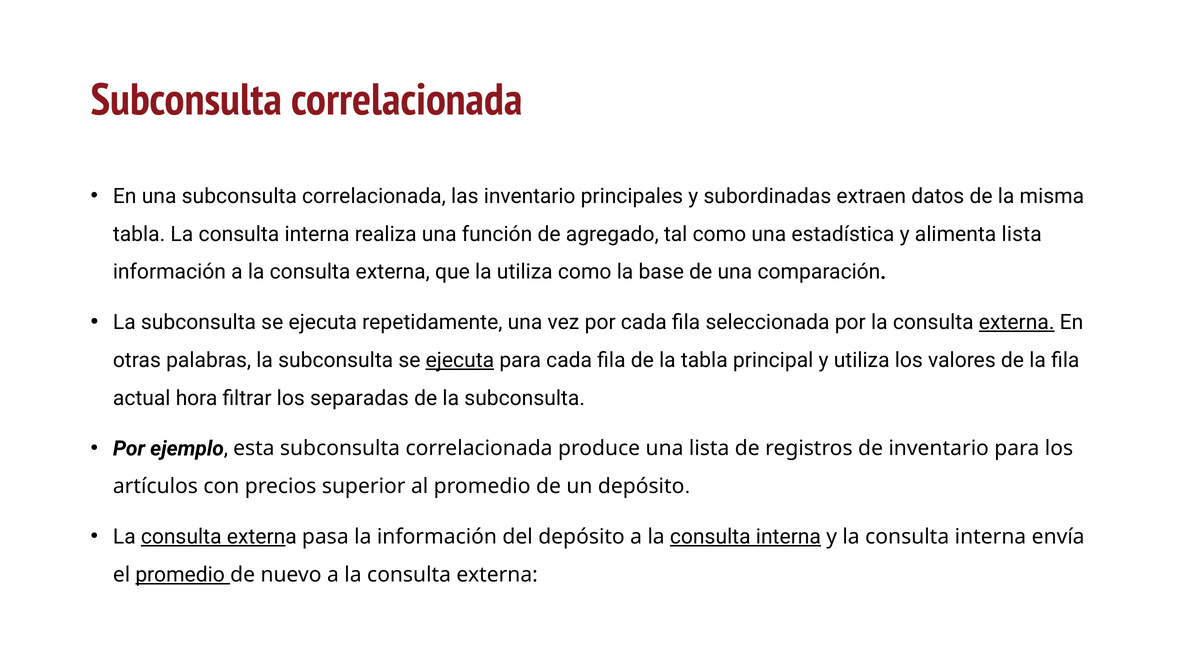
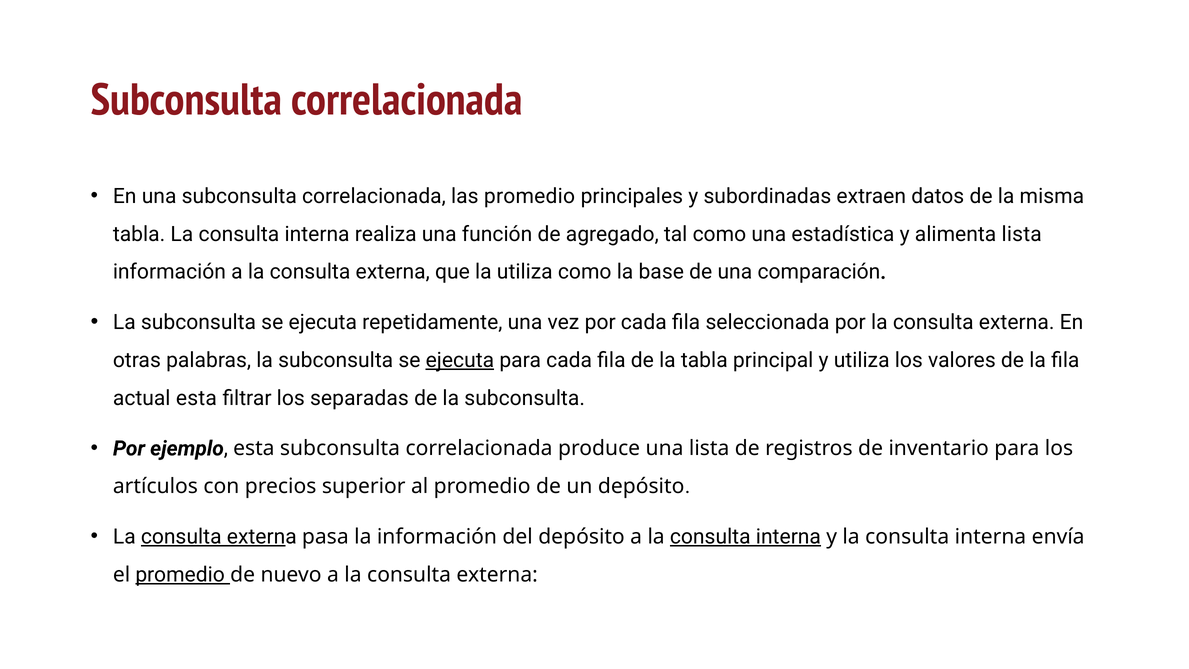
las inventario: inventario -> promedio
externa at (1017, 322) underline: present -> none
actual hora: hora -> esta
